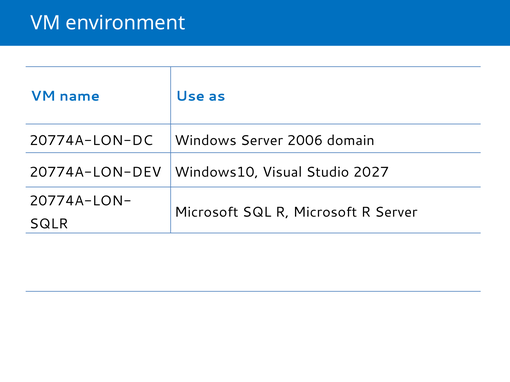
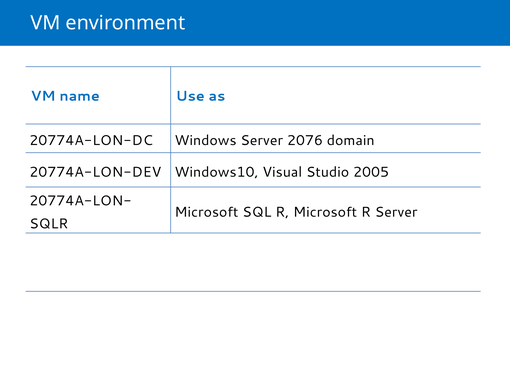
2006: 2006 -> 2076
2027: 2027 -> 2005
